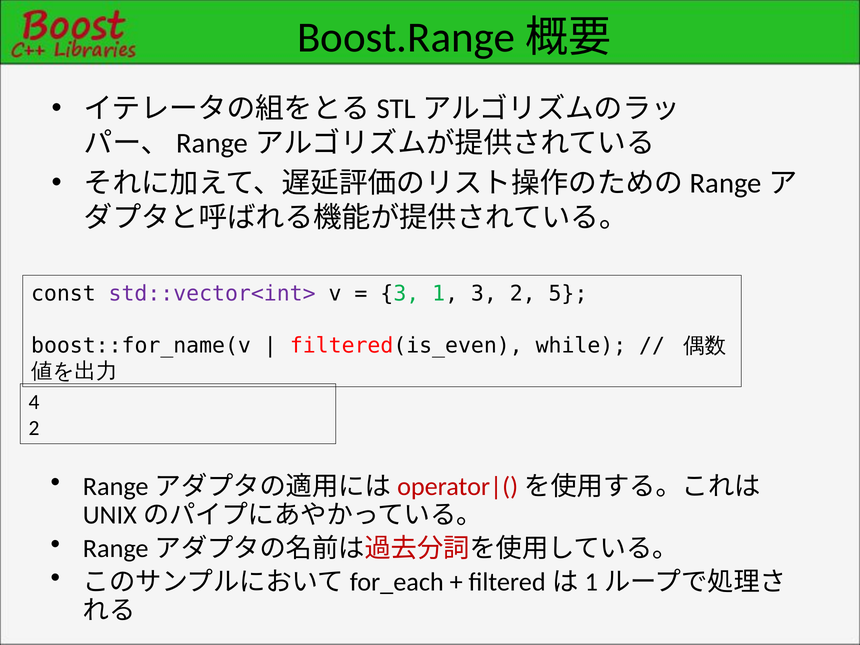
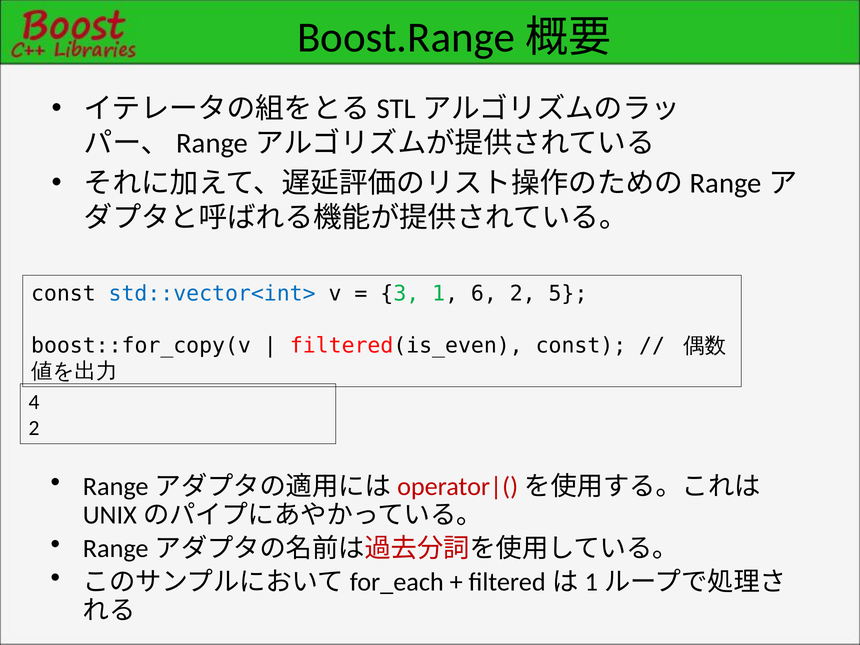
std::vector<int> colour: purple -> blue
1 3: 3 -> 6
boost::for_name(v: boost::for_name(v -> boost::for_copy(v
filtered(is_even while: while -> const
